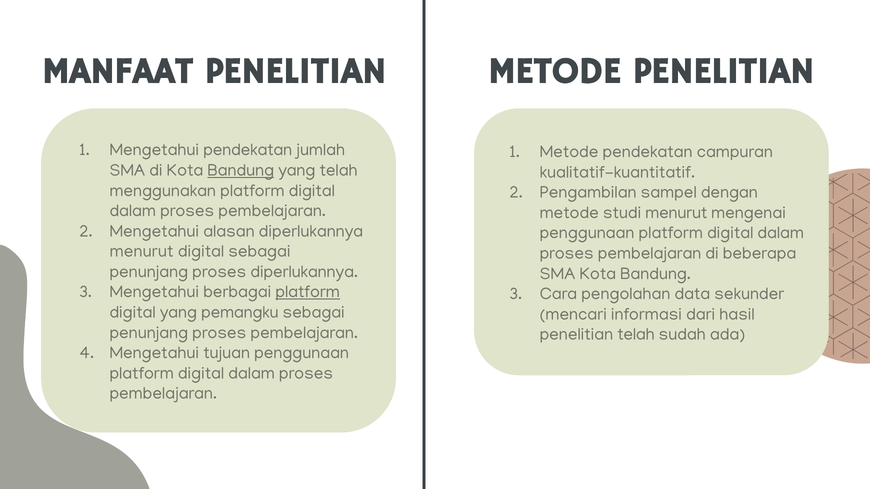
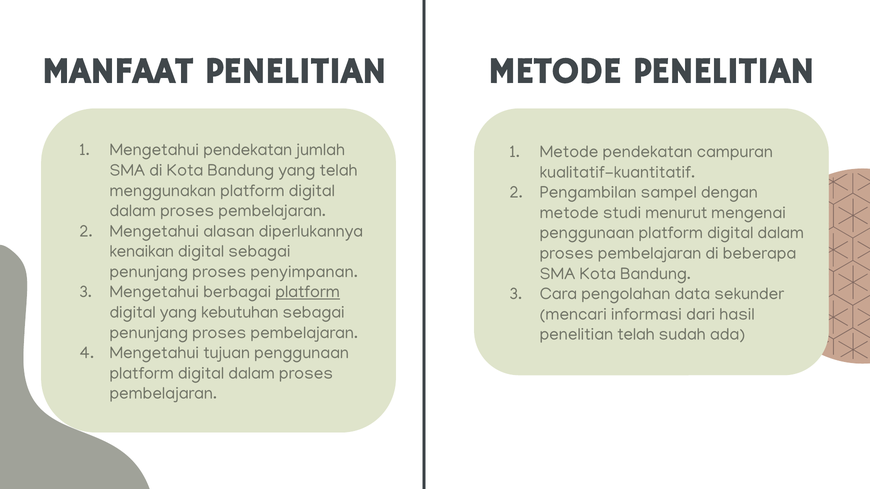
Bandung at (241, 170) underline: present -> none
menurut at (142, 252): menurut -> kenaikan
proses diperlukannya: diperlukannya -> penyimpanan
pemangku: pemangku -> kebutuhan
